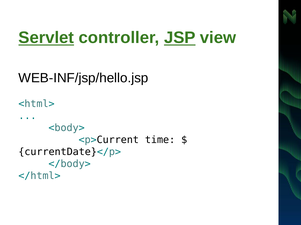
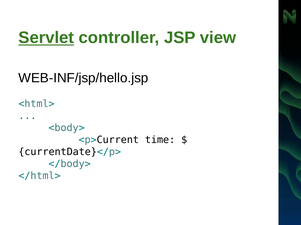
JSP underline: present -> none
